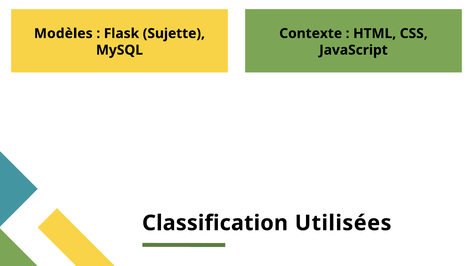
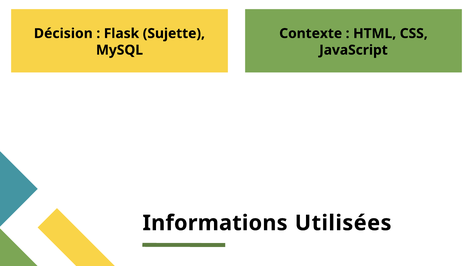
Modèles: Modèles -> Décision
Classification: Classification -> Informations
